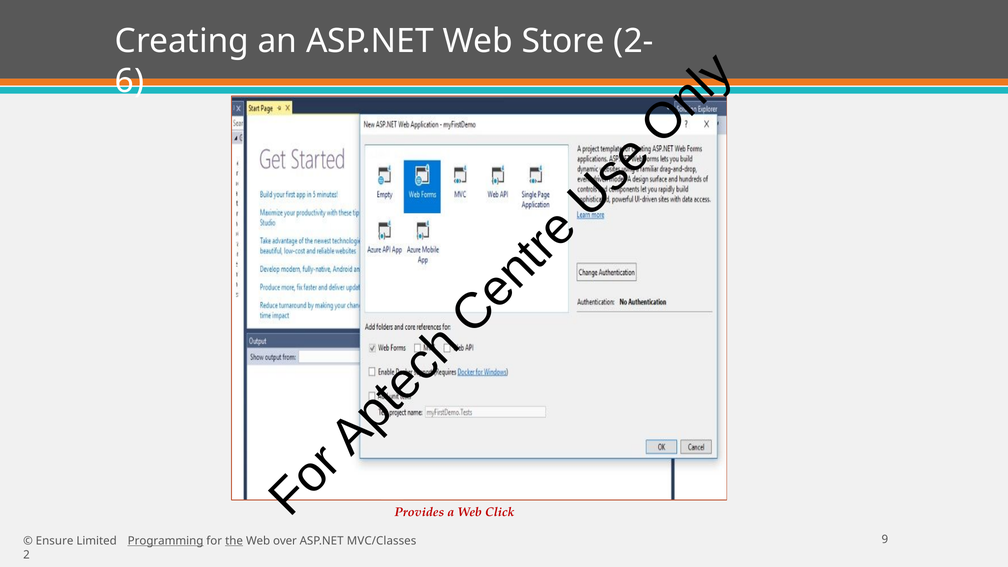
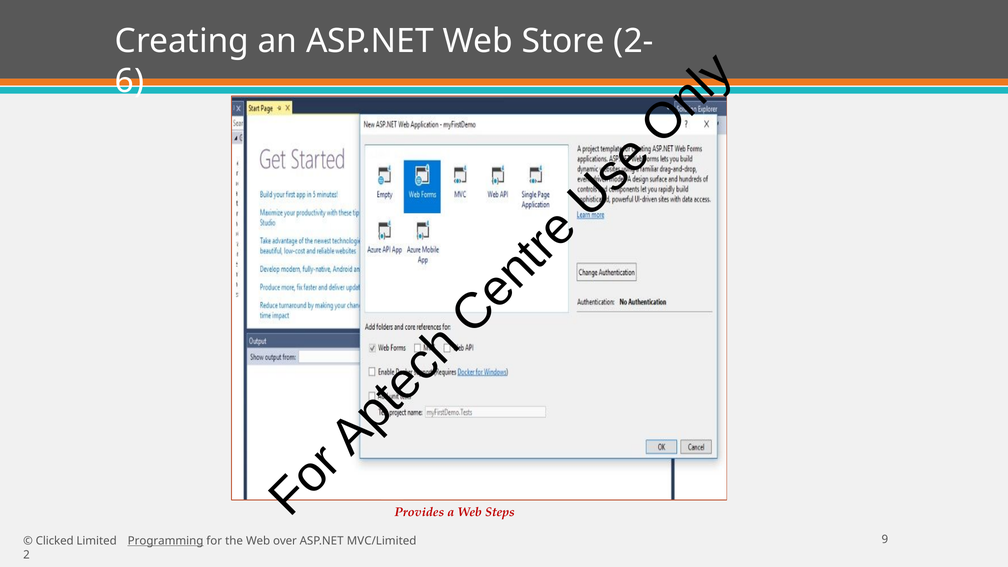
Click: Click -> Steps
Ensure: Ensure -> Clicked
the underline: present -> none
MVC/Classes: MVC/Classes -> MVC/Limited
